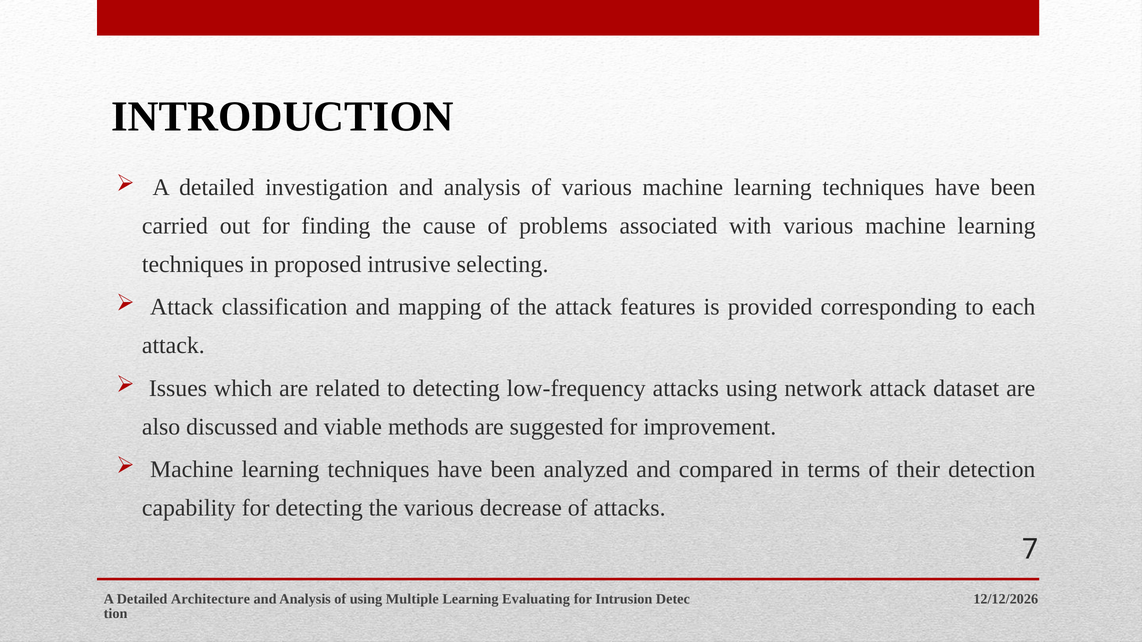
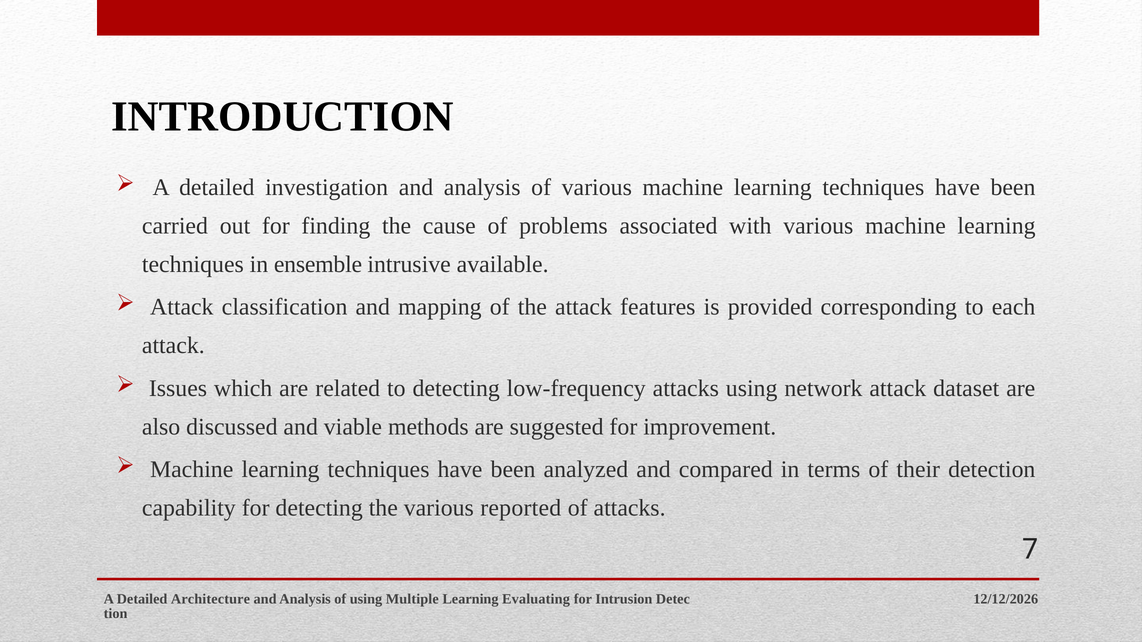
proposed: proposed -> ensemble
selecting: selecting -> available
decrease: decrease -> reported
